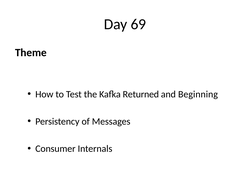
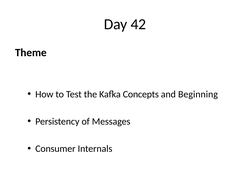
69: 69 -> 42
Returned: Returned -> Concepts
